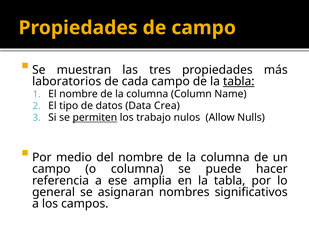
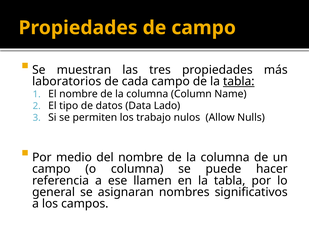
Crea: Crea -> Lado
permiten underline: present -> none
amplia: amplia -> llamen
